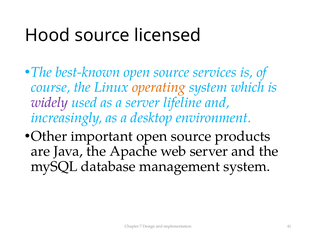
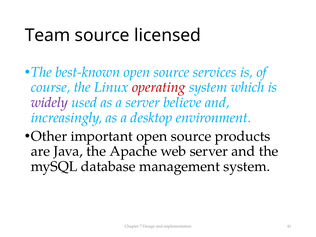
Hood: Hood -> Team
operating colour: orange -> red
lifeline: lifeline -> believe
